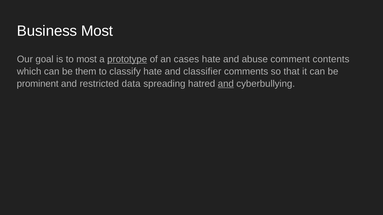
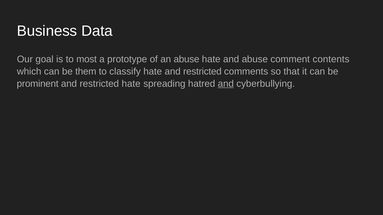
Business Most: Most -> Data
prototype underline: present -> none
an cases: cases -> abuse
hate and classifier: classifier -> restricted
restricted data: data -> hate
